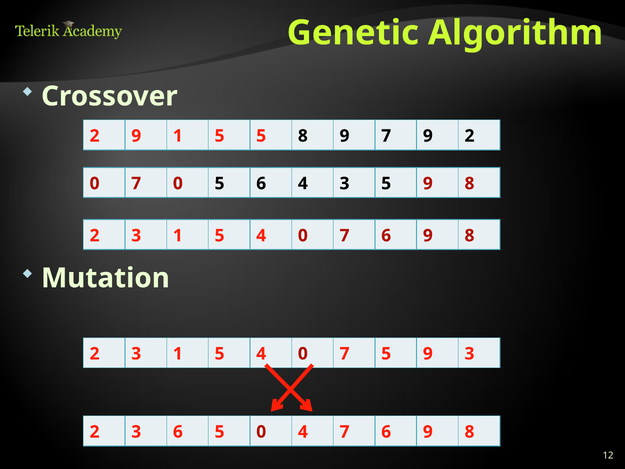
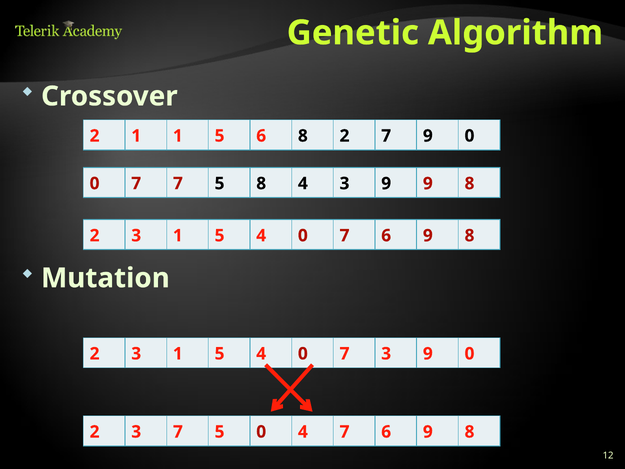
2 9: 9 -> 1
5 5: 5 -> 6
9 at (345, 136): 9 -> 2
7 9 2: 2 -> 0
7 0: 0 -> 7
5 6: 6 -> 8
4 3 5: 5 -> 9
7 5: 5 -> 3
3 at (469, 354): 3 -> 0
3 6: 6 -> 7
